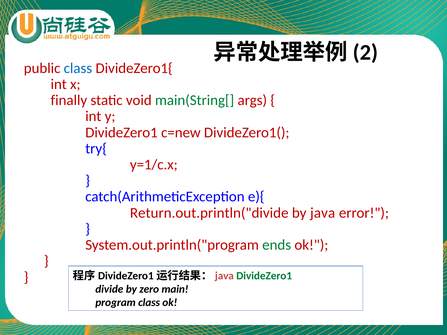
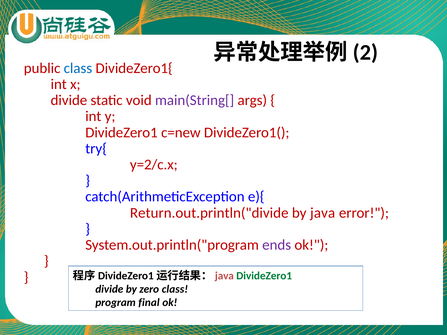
finally at (69, 100): finally -> divide
main(String[ colour: green -> purple
y=1/c.x: y=1/c.x -> y=2/c.x
ends colour: green -> purple
zero main: main -> class
program class: class -> final
